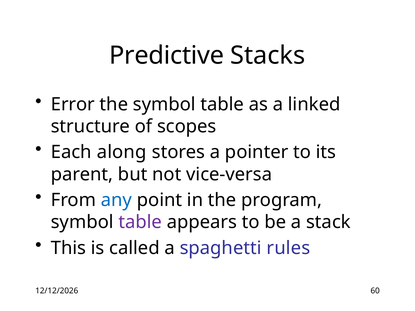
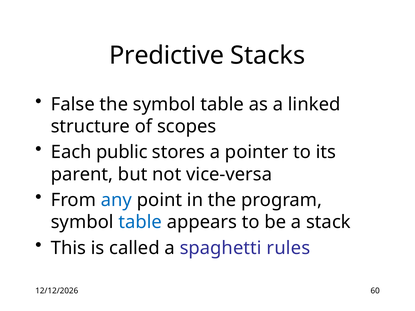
Error: Error -> False
along: along -> public
table at (140, 222) colour: purple -> blue
